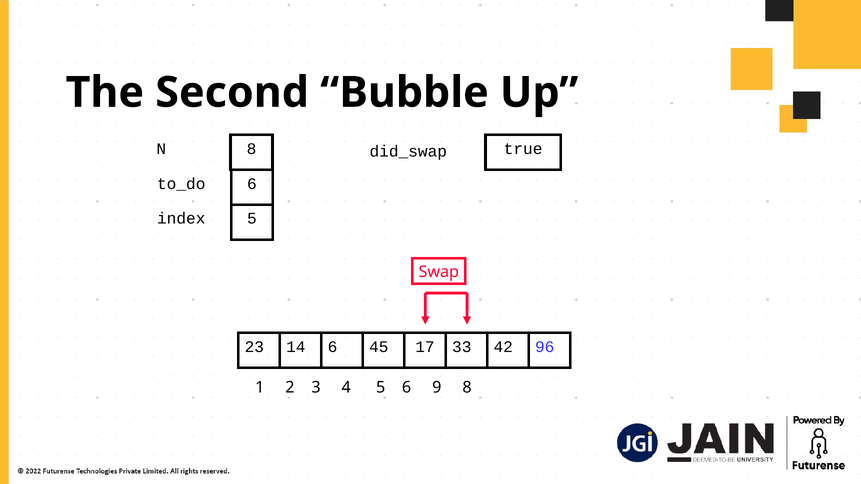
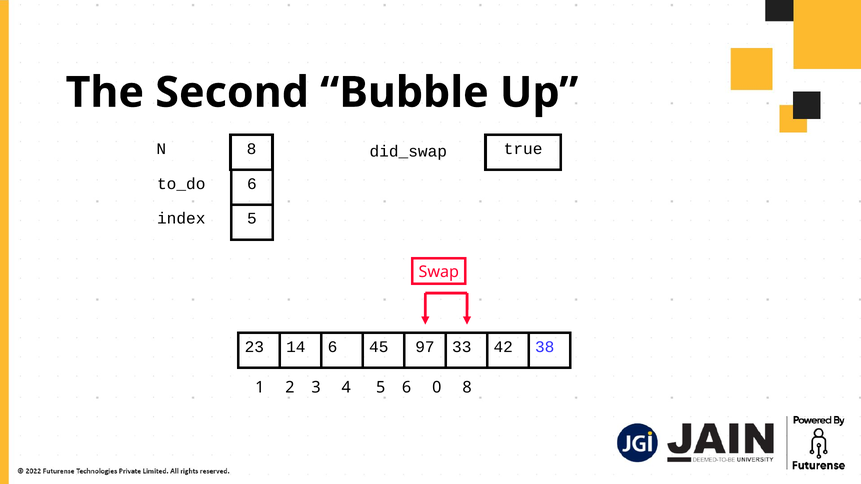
17: 17 -> 97
96: 96 -> 38
9: 9 -> 0
